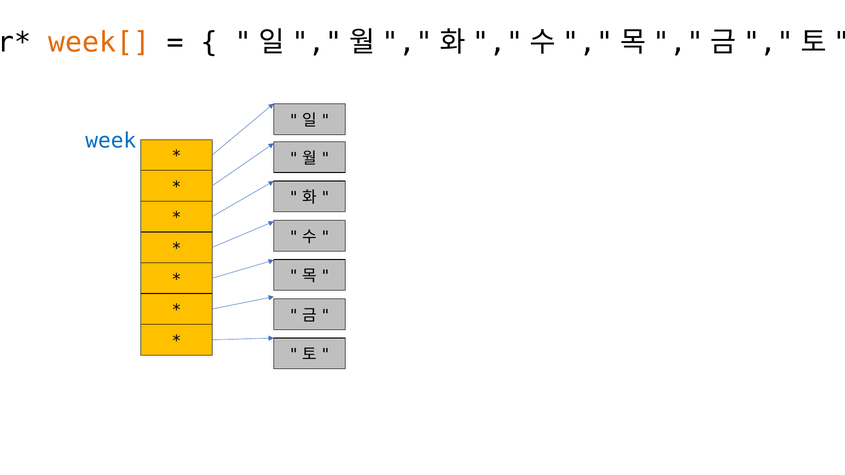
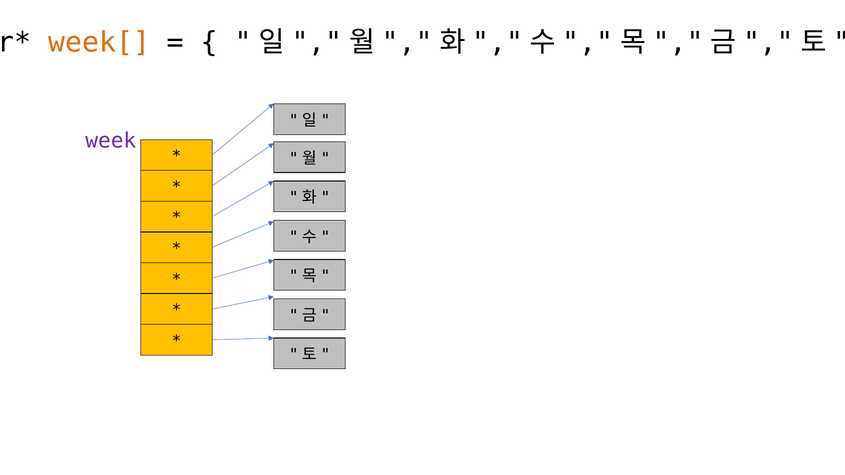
week colour: blue -> purple
